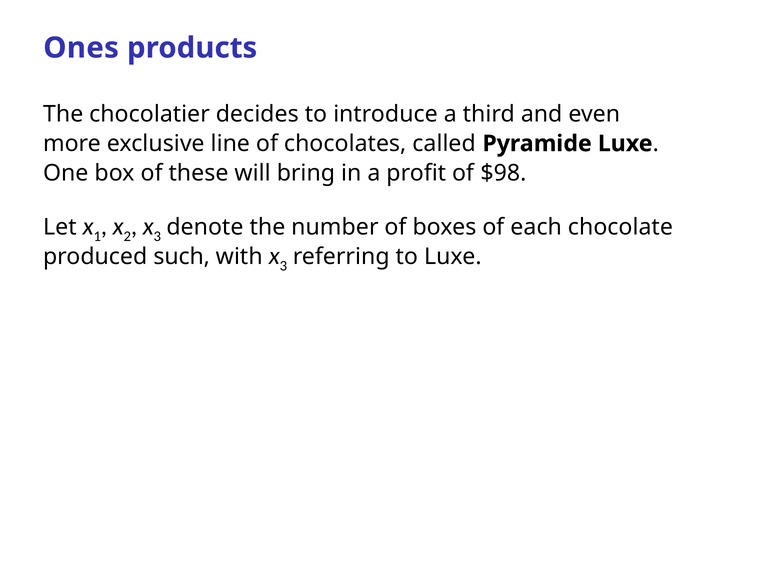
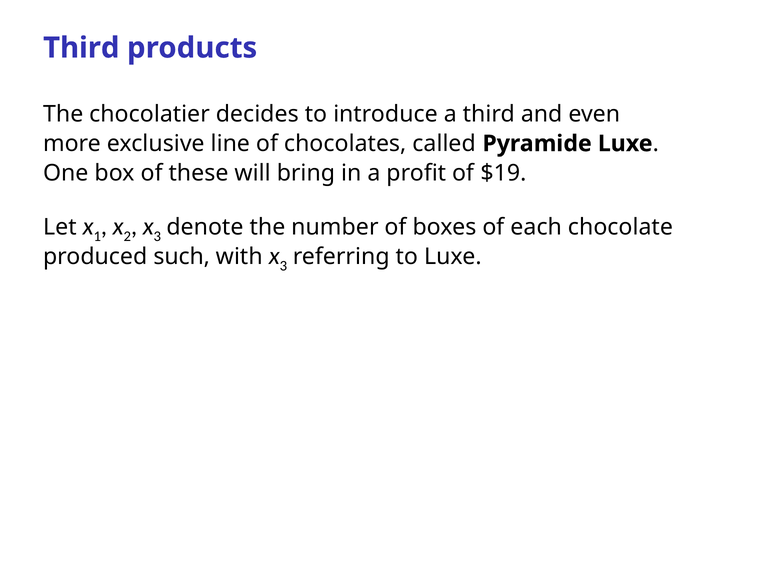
Ones at (81, 48): Ones -> Third
$98: $98 -> $19
